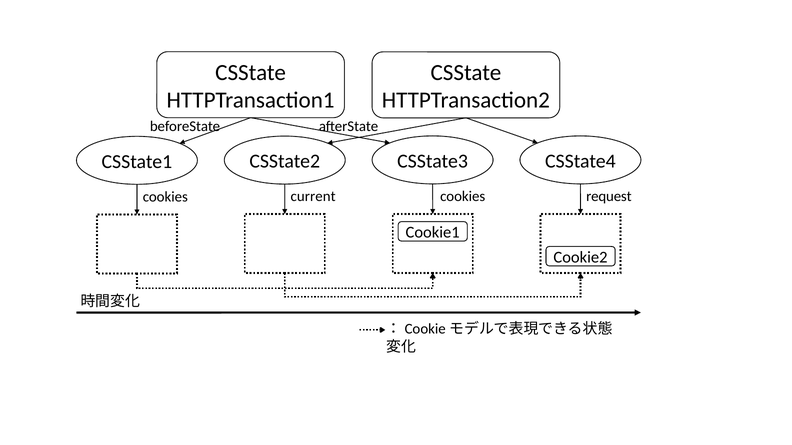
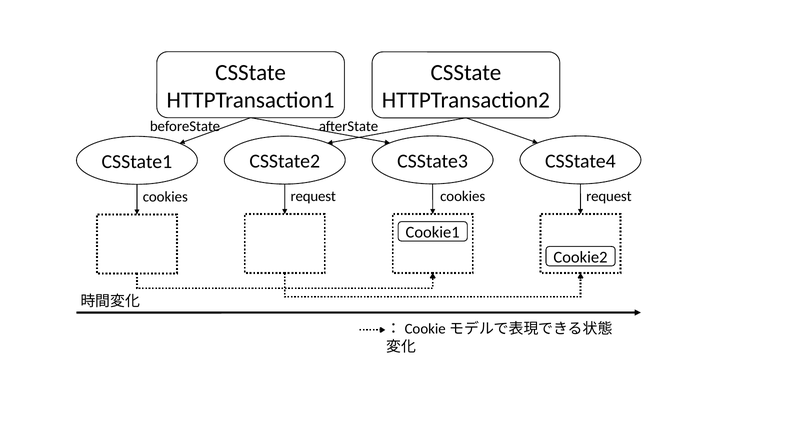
cookies current: current -> request
